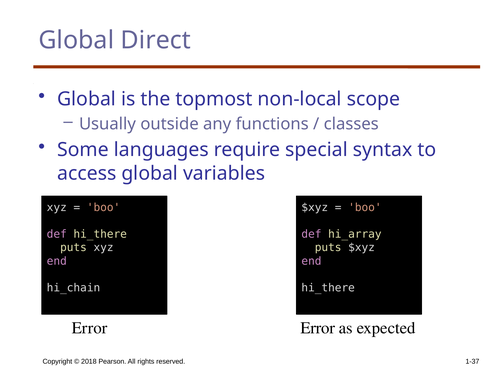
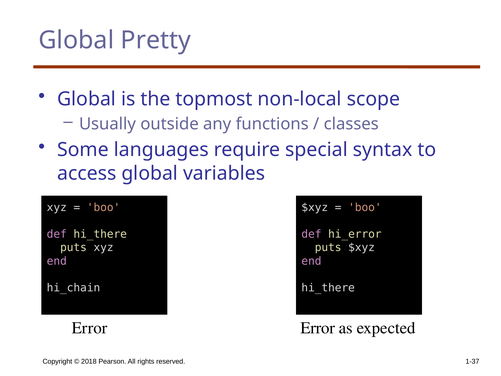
Direct: Direct -> Pretty
hi_array: hi_array -> hi_error
